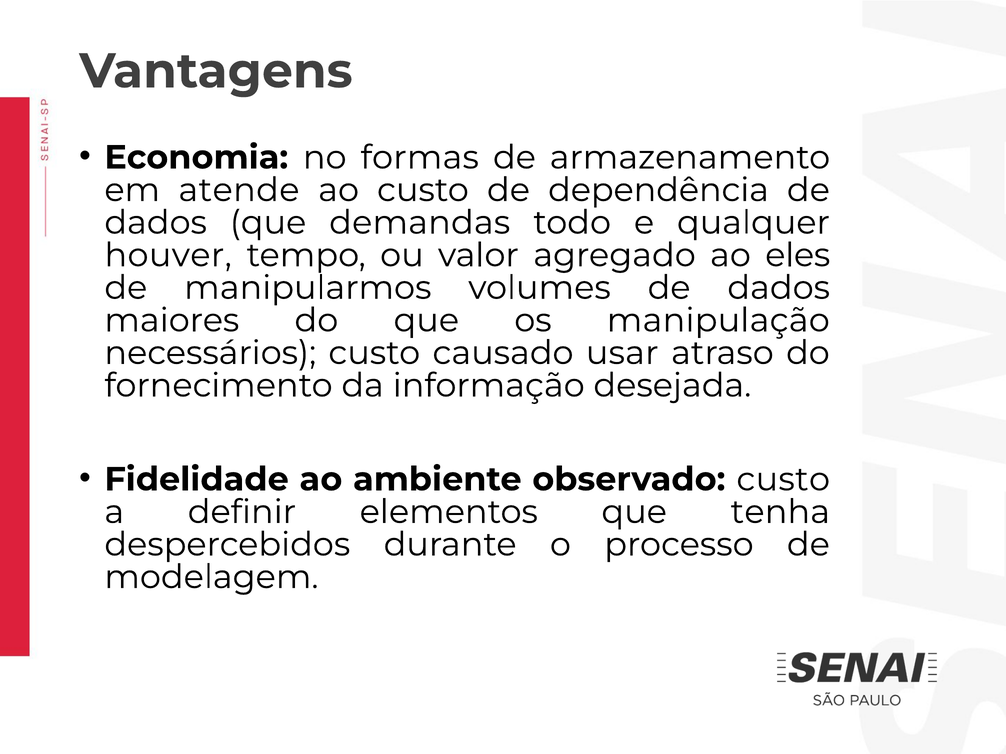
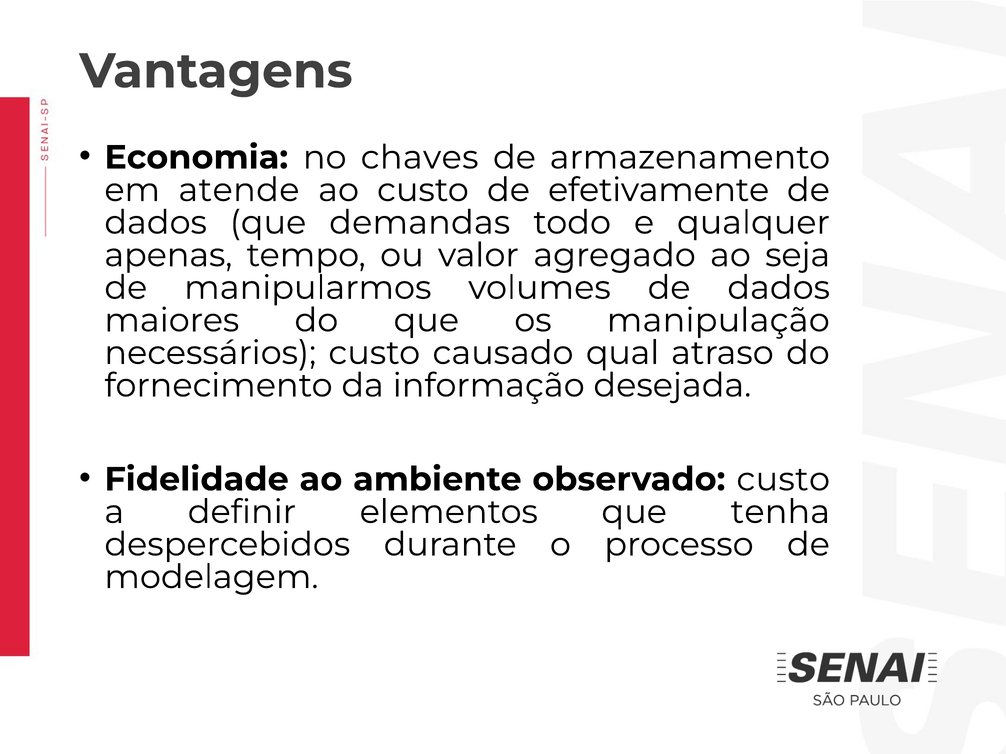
formas: formas -> chaves
dependência: dependência -> efetivamente
houver: houver -> apenas
eles: eles -> seja
usar: usar -> qual
